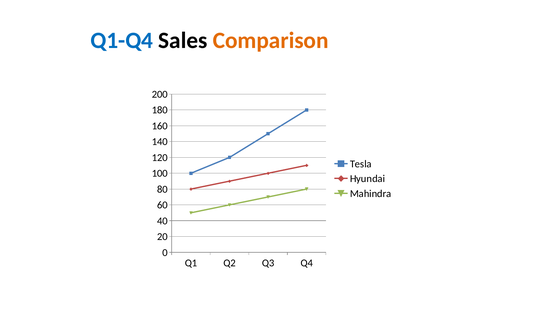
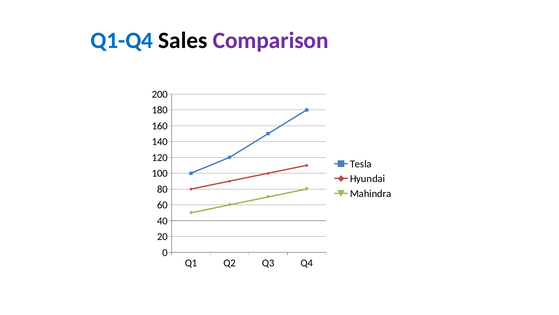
Comparison colour: orange -> purple
